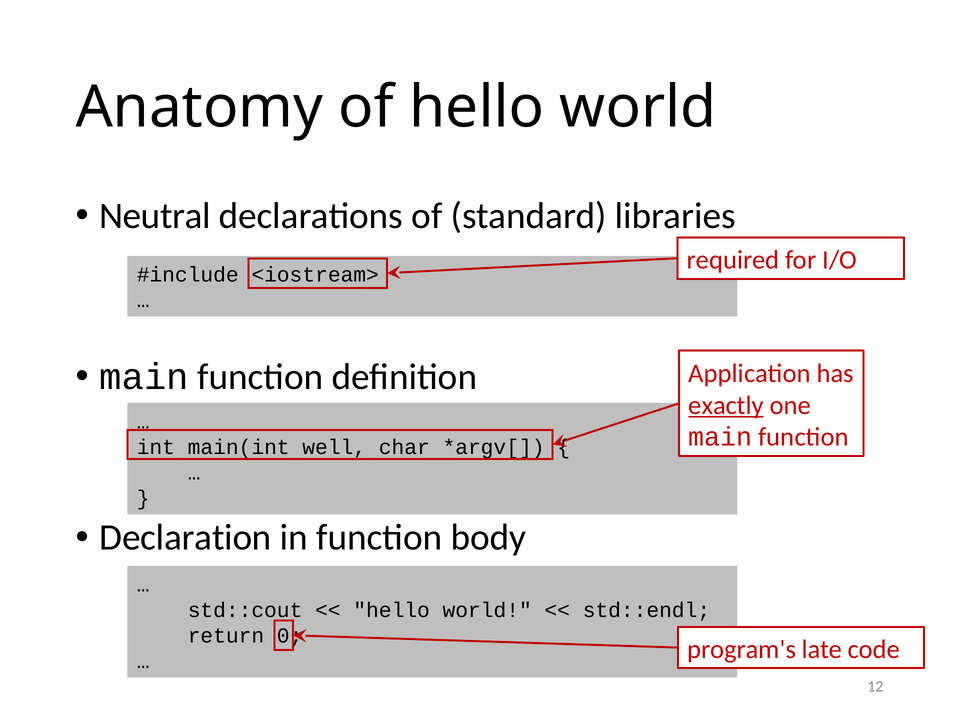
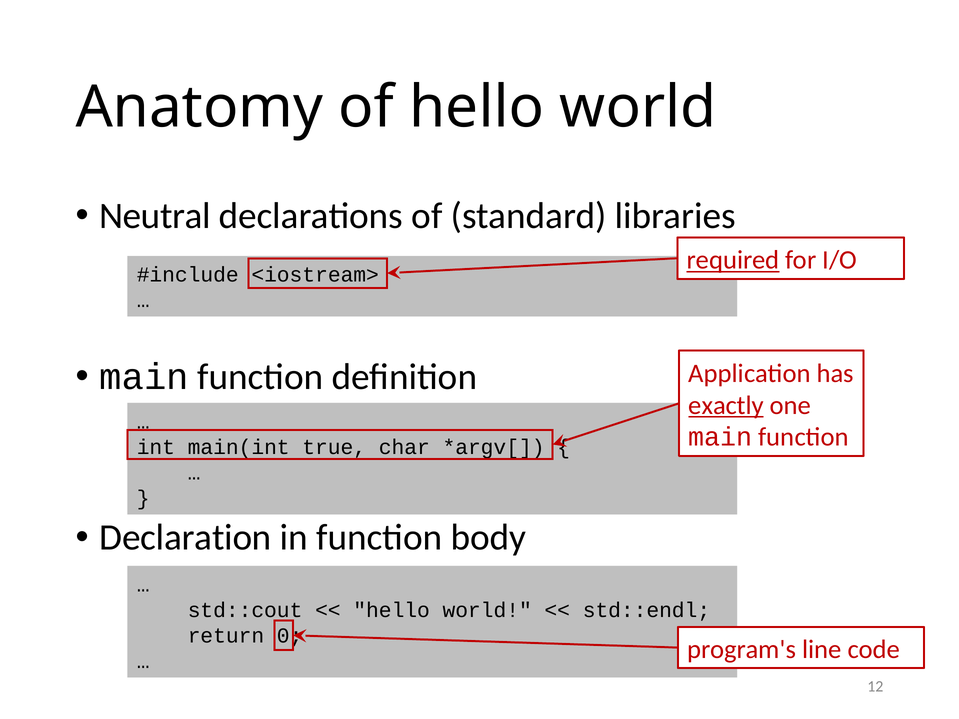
required underline: none -> present
well: well -> true
late: late -> line
